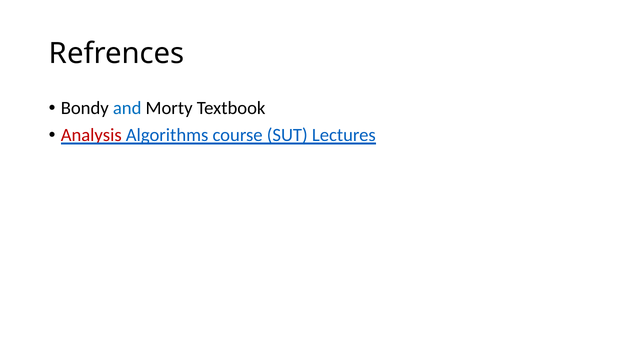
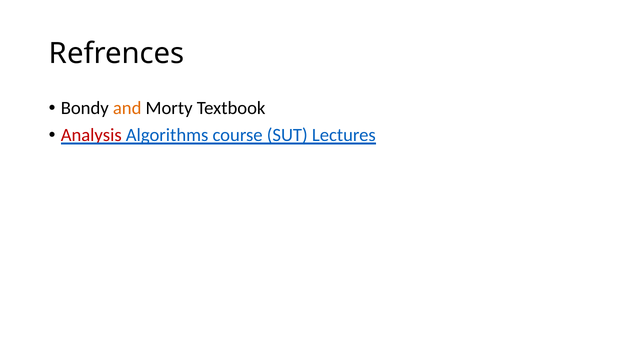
and colour: blue -> orange
